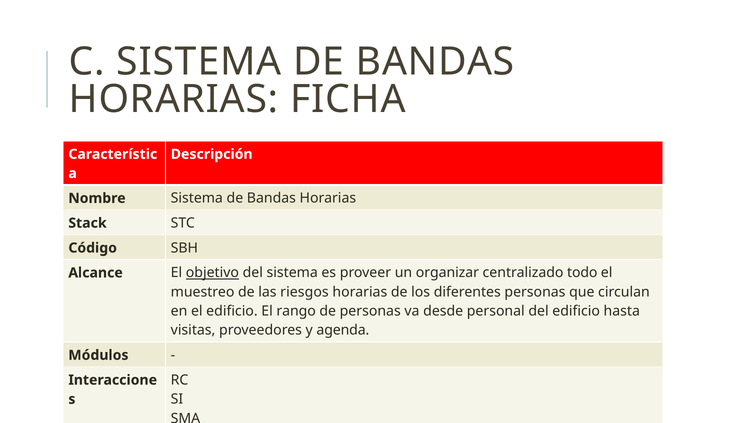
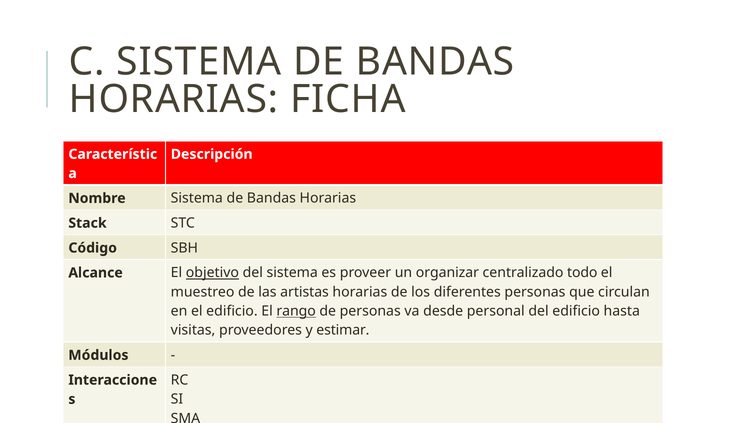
riesgos: riesgos -> artistas
rango underline: none -> present
agenda: agenda -> estimar
